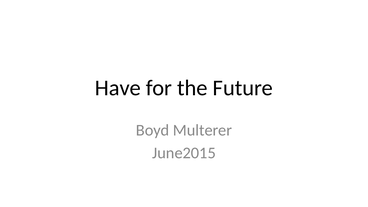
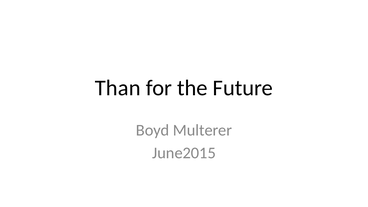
Have: Have -> Than
